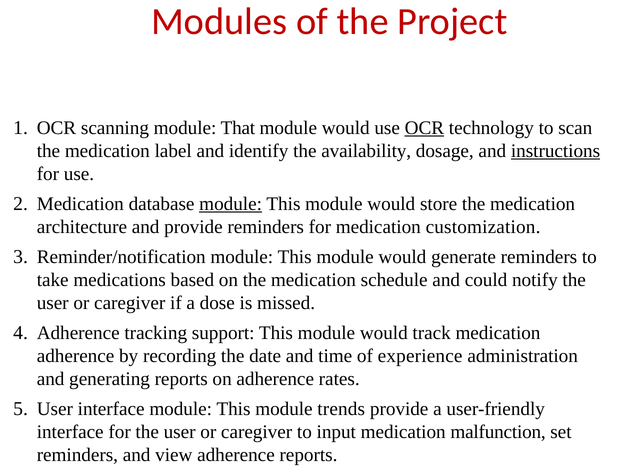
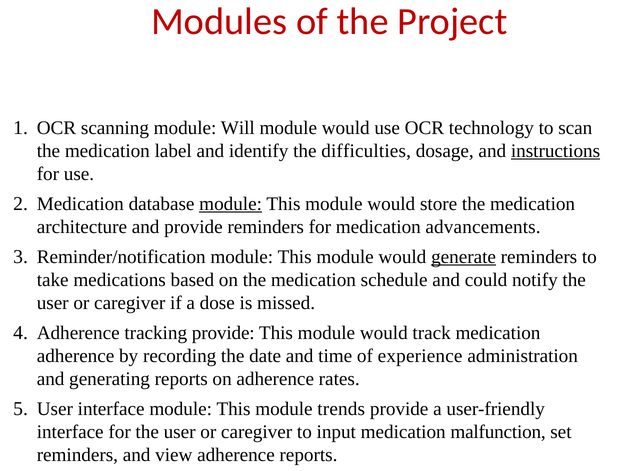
That: That -> Will
OCR at (424, 128) underline: present -> none
availability: availability -> difficulties
customization: customization -> advancements
generate underline: none -> present
tracking support: support -> provide
